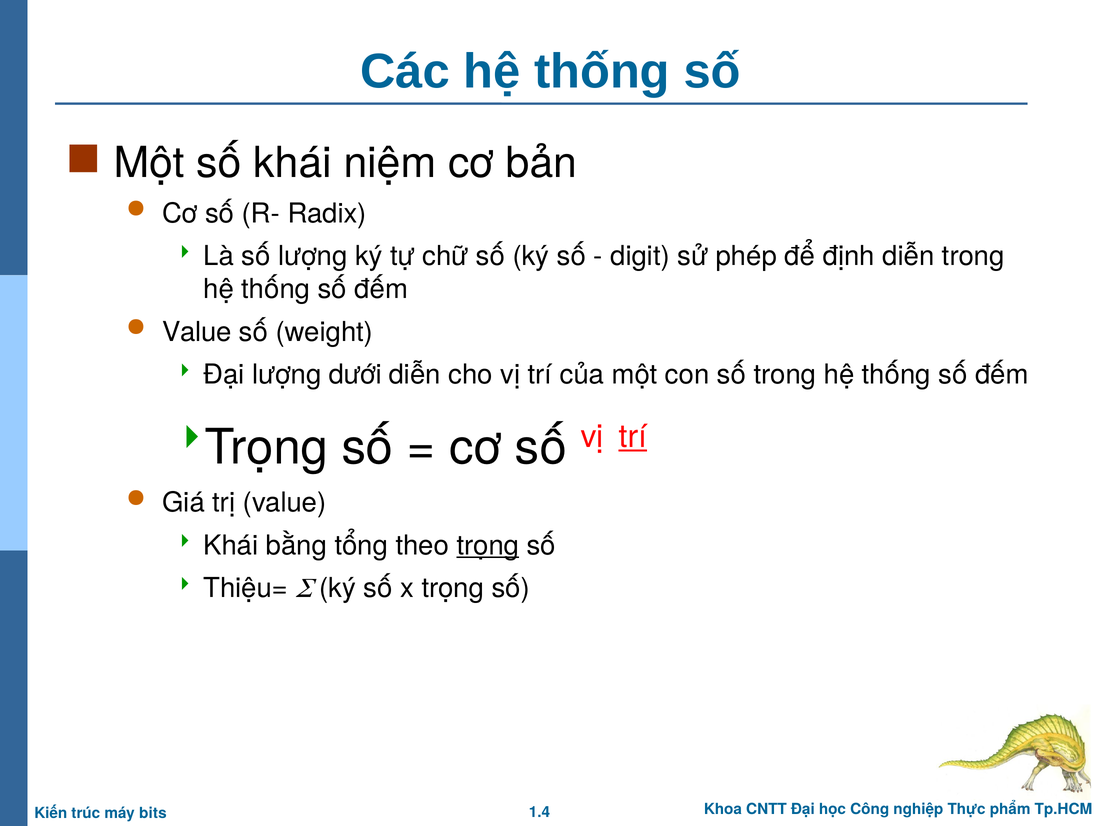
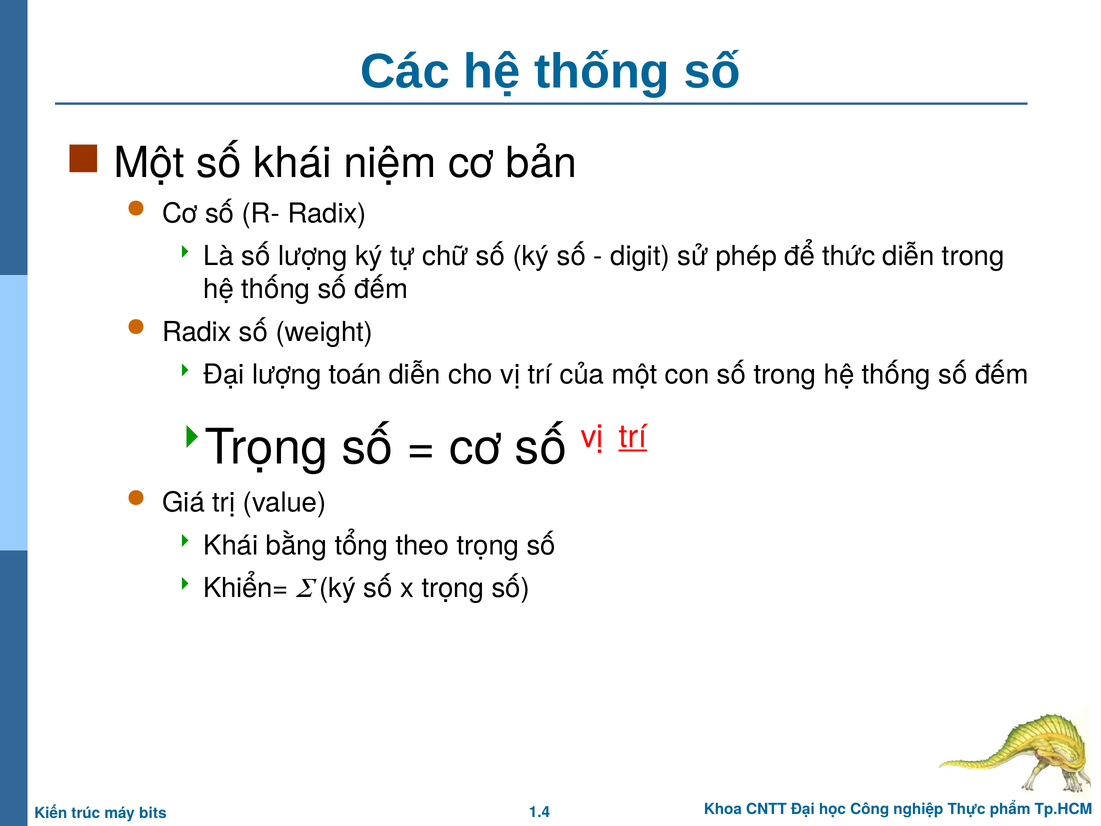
định: định -> thức
Value at (197, 332): Value -> Radix
dưới: dưới -> toán
trọng at (488, 545) underline: present -> none
Thiệu=: Thiệu= -> Khiển=
